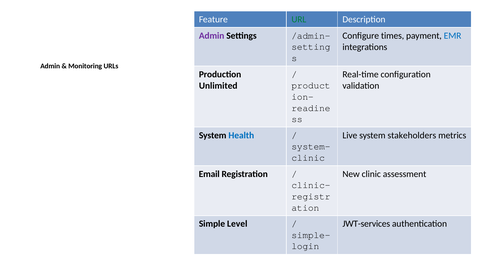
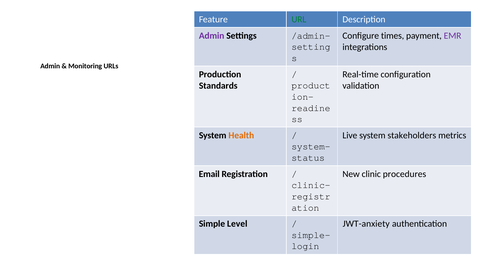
EMR colour: blue -> purple
Unlimited: Unlimited -> Standards
Health colour: blue -> orange
clinic at (308, 158): clinic -> status
assessment: assessment -> procedures
JWT-services: JWT-services -> JWT-anxiety
